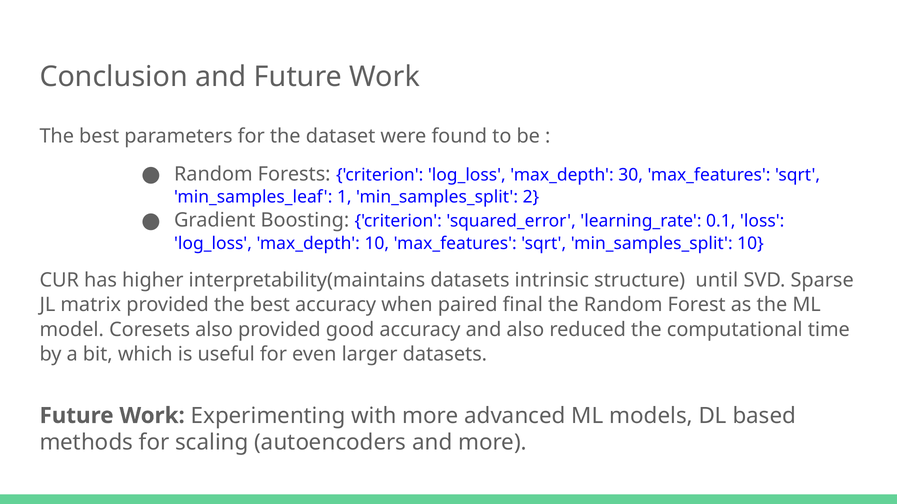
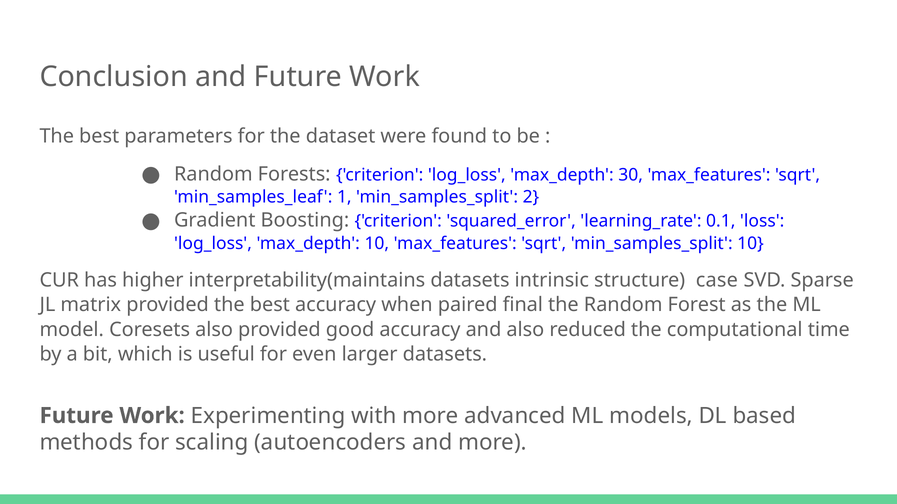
until: until -> case
